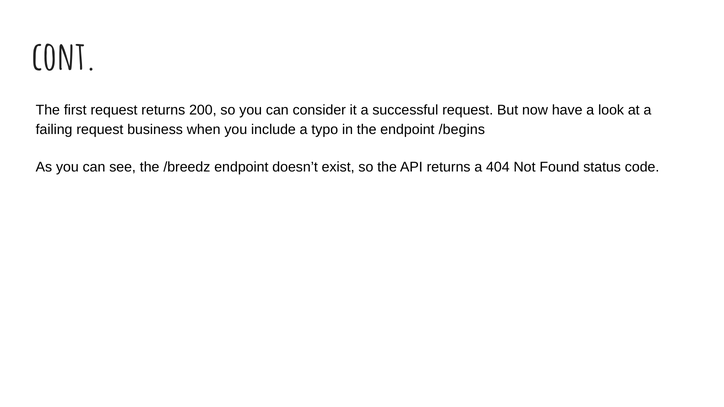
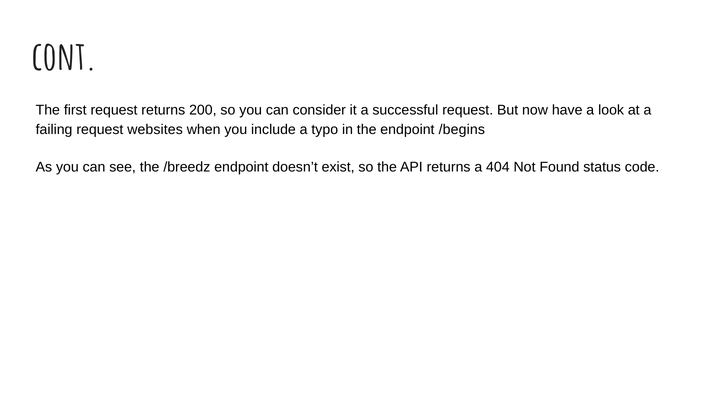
business: business -> websites
